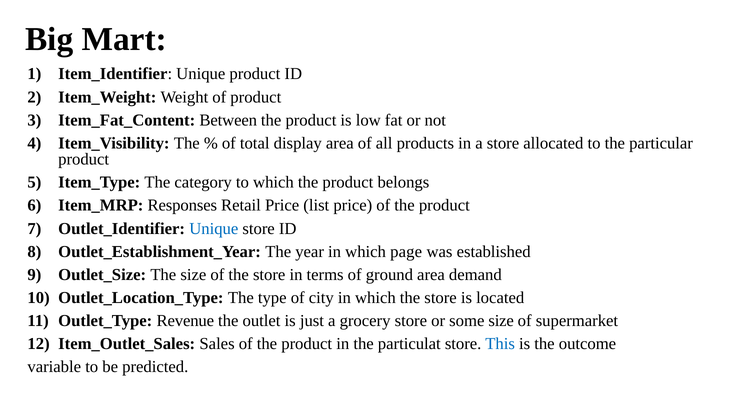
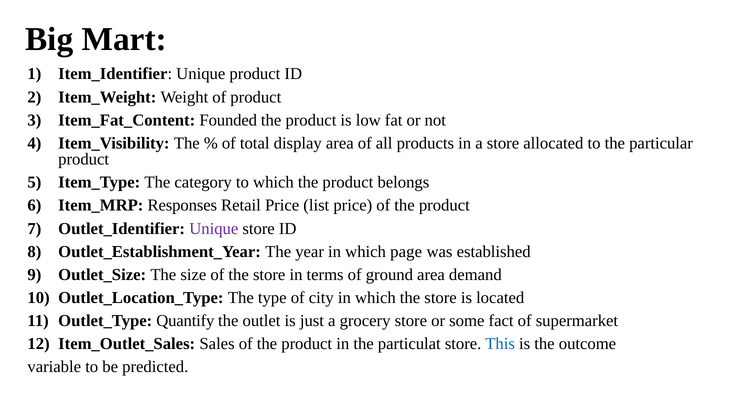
Between: Between -> Founded
Unique at (214, 229) colour: blue -> purple
Revenue: Revenue -> Quantify
some size: size -> fact
